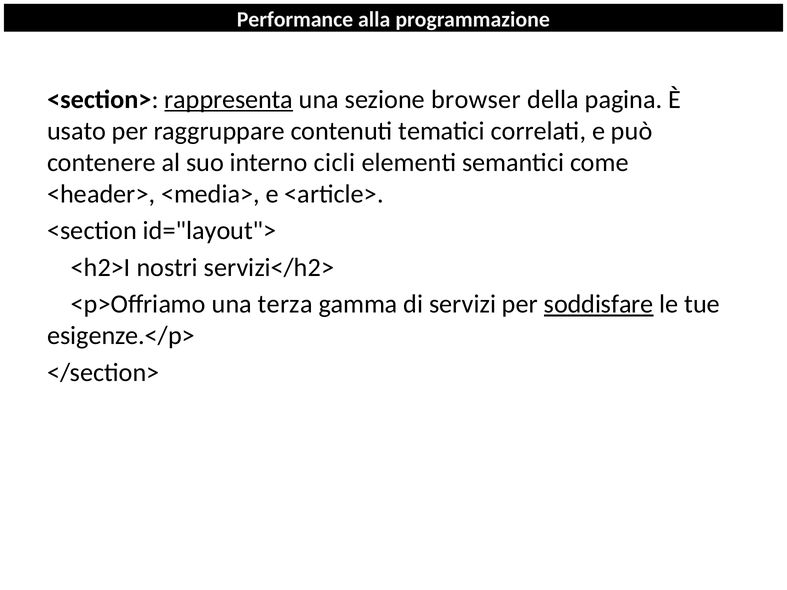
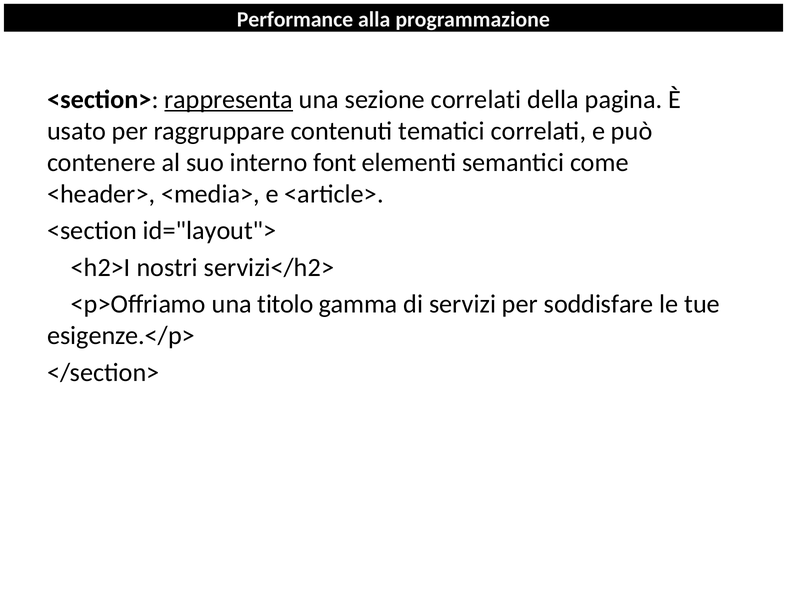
sezione browser: browser -> correlati
cicli: cicli -> font
terza: terza -> titolo
soddisfare underline: present -> none
